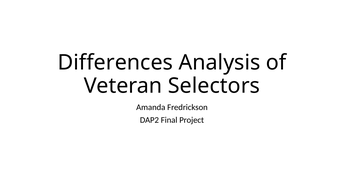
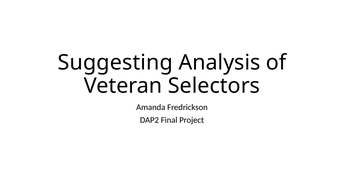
Differences: Differences -> Suggesting
